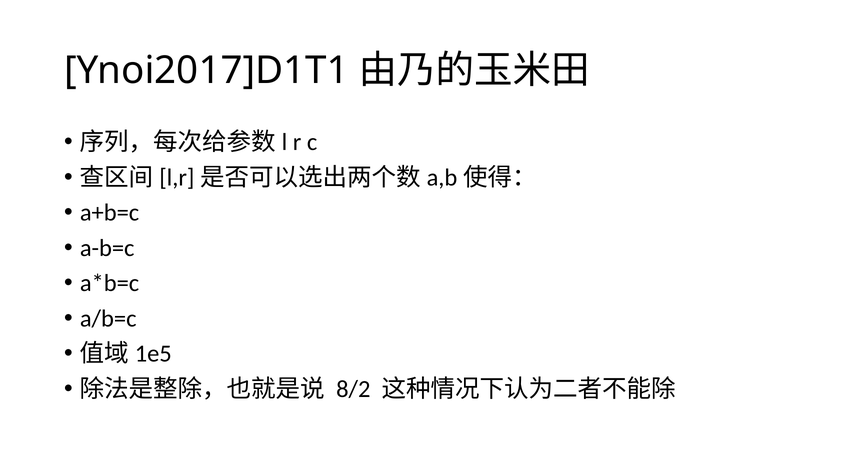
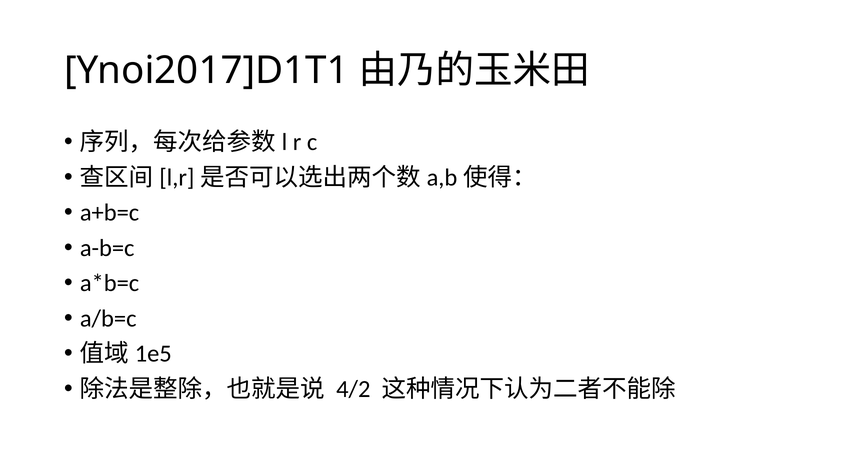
8/2: 8/2 -> 4/2
